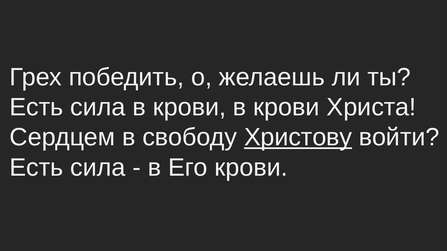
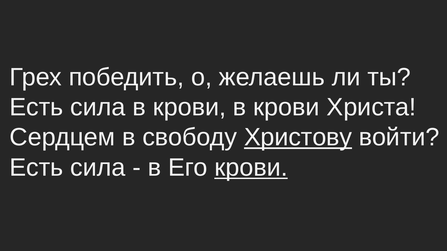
крови at (251, 168) underline: none -> present
